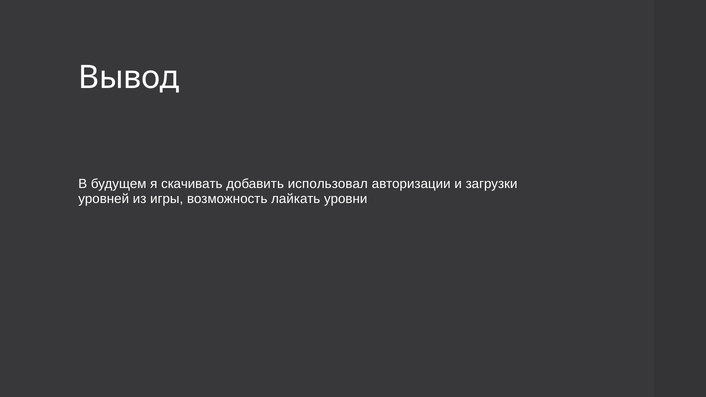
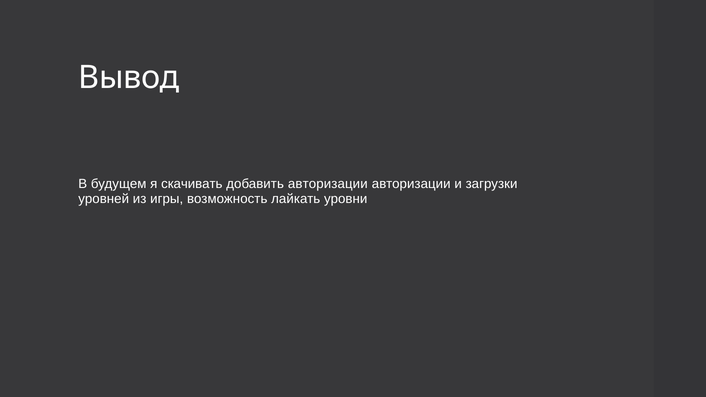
добавить использовал: использовал -> авторизации
